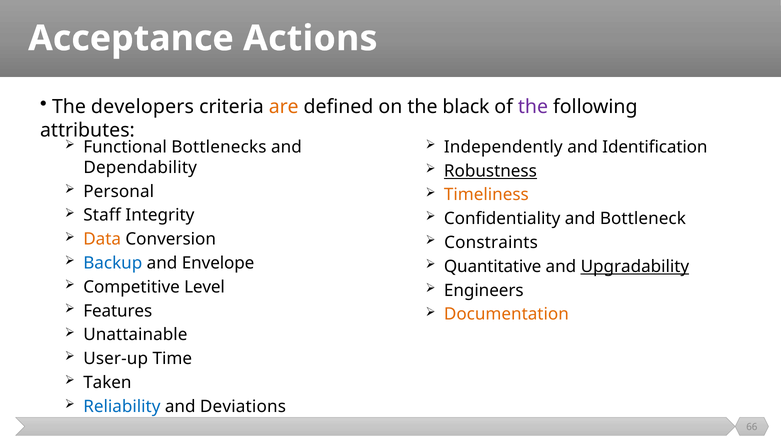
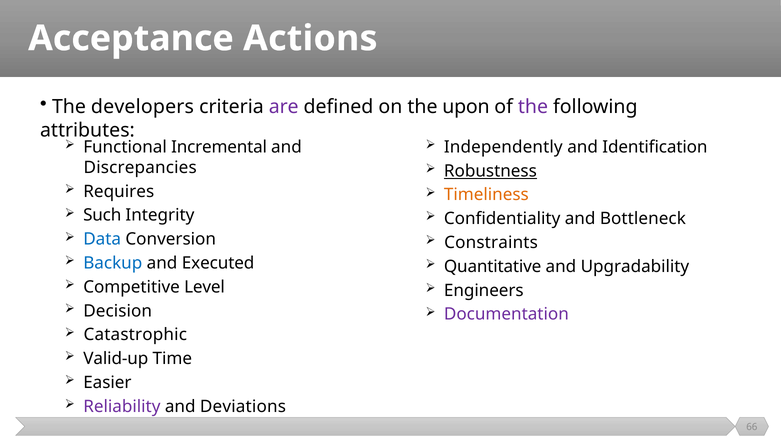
are colour: orange -> purple
black: black -> upon
Bottlenecks: Bottlenecks -> Incremental
Dependability: Dependability -> Discrepancies
Personal: Personal -> Requires
Staff: Staff -> Such
Data colour: orange -> blue
Envelope: Envelope -> Executed
Upgradability underline: present -> none
Features: Features -> Decision
Documentation colour: orange -> purple
Unattainable: Unattainable -> Catastrophic
User-up: User-up -> Valid-up
Taken: Taken -> Easier
Reliability colour: blue -> purple
